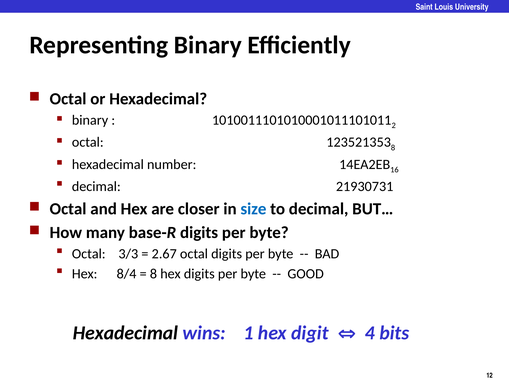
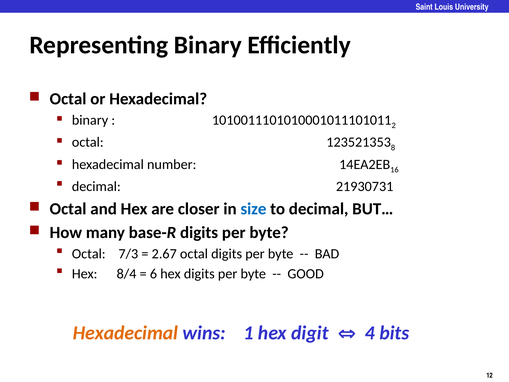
3/3: 3/3 -> 7/3
8 at (153, 273): 8 -> 6
Hexadecimal at (125, 333) colour: black -> orange
